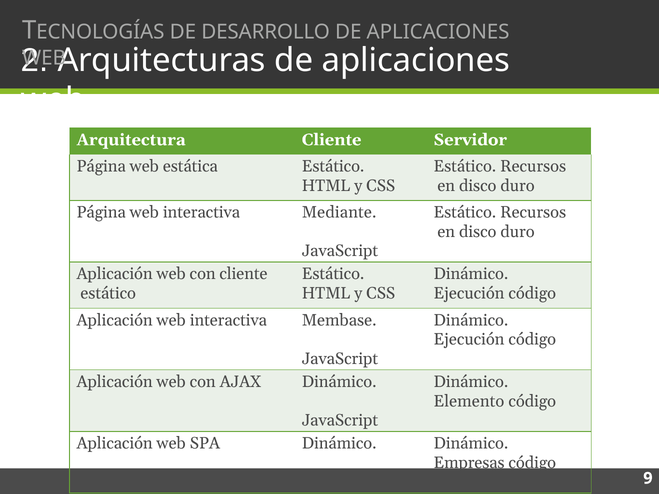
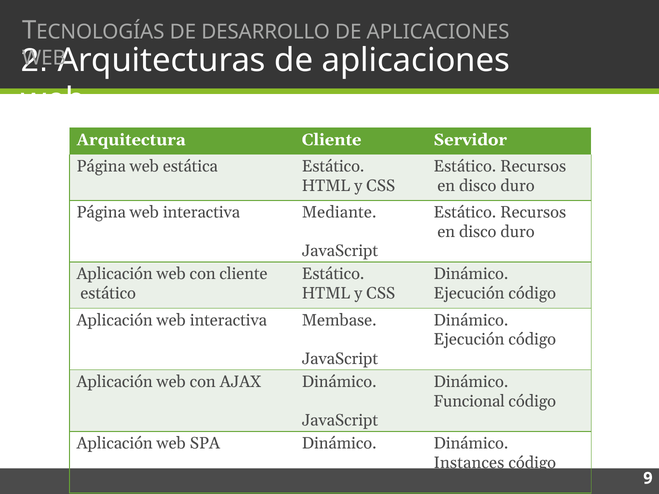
Elemento: Elemento -> Funcional
Empresas: Empresas -> Instances
